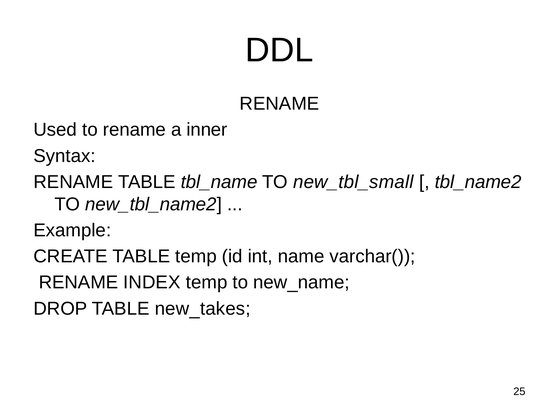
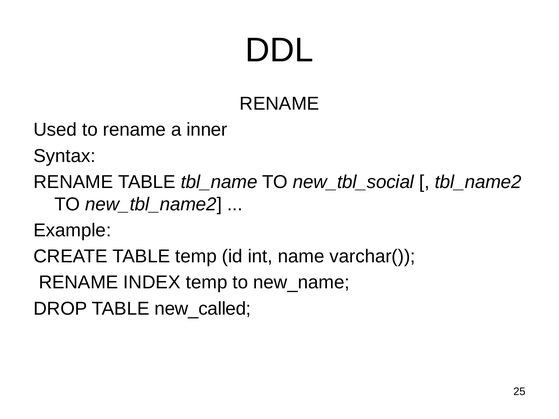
new_tbl_small: new_tbl_small -> new_tbl_social
new_takes: new_takes -> new_called
